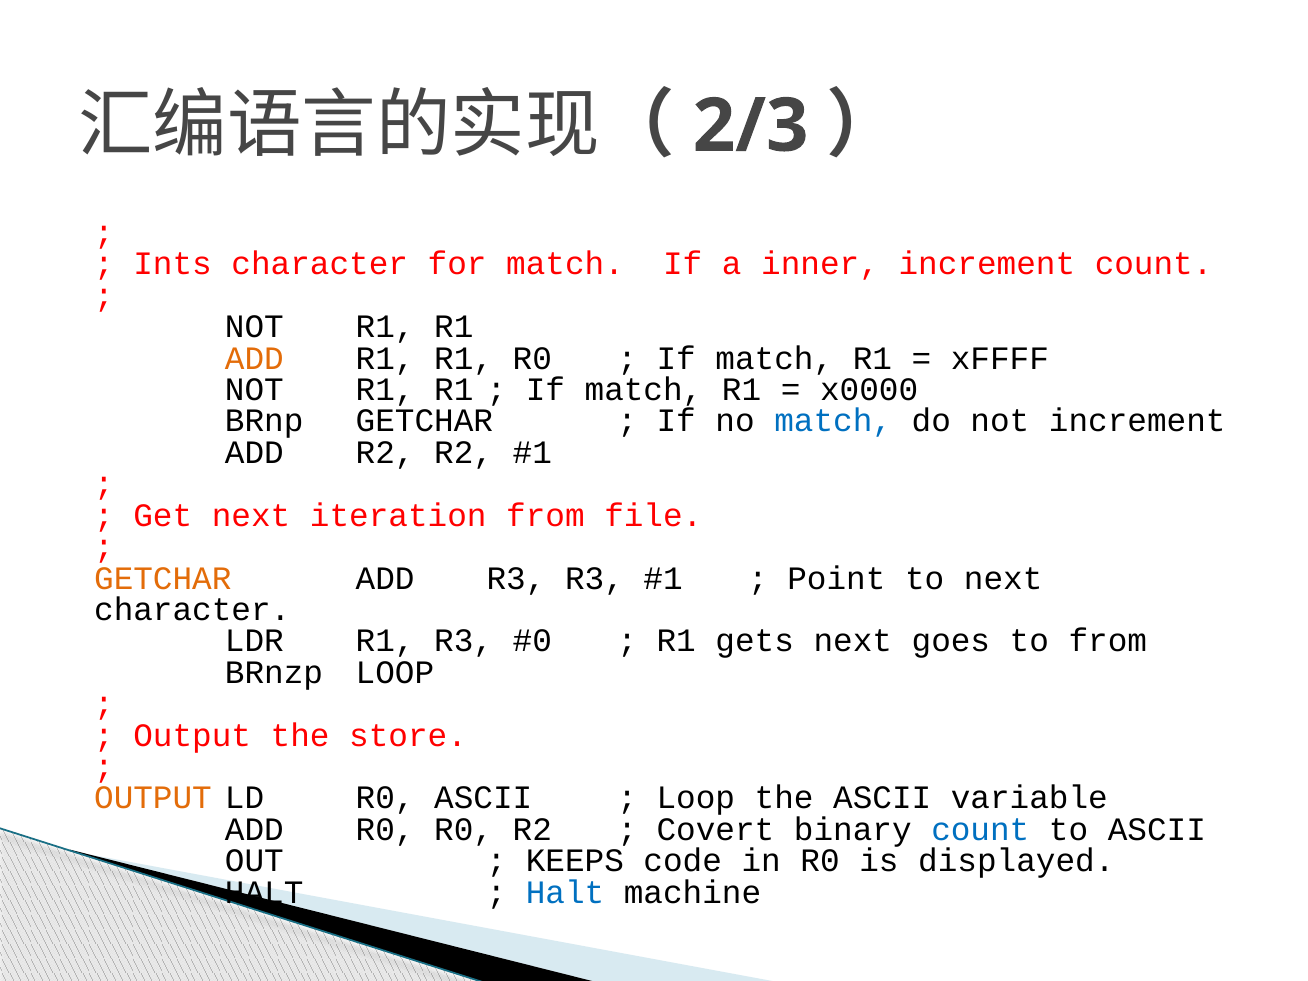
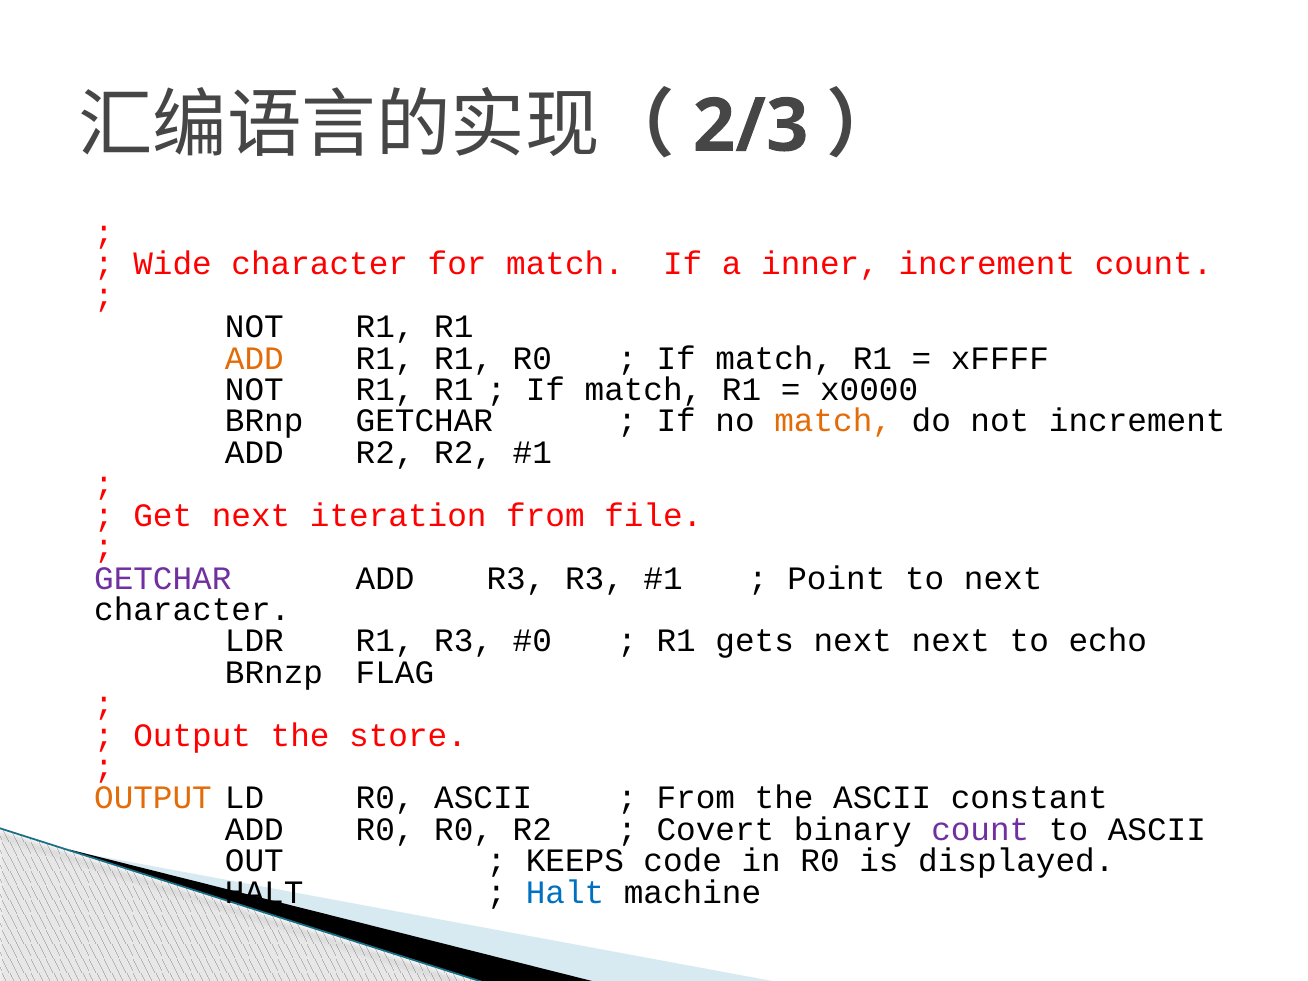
Ints: Ints -> Wide
match at (833, 421) colour: blue -> orange
GETCHAR at (163, 578) colour: orange -> purple
next goes: goes -> next
to from: from -> echo
BRnzp LOOP: LOOP -> FLAG
Loop at (696, 798): Loop -> From
variable: variable -> constant
count at (980, 830) colour: blue -> purple
